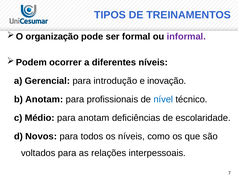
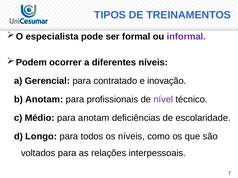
organização: organização -> especialista
introdução: introdução -> contratado
nível colour: blue -> purple
Novos: Novos -> Longo
